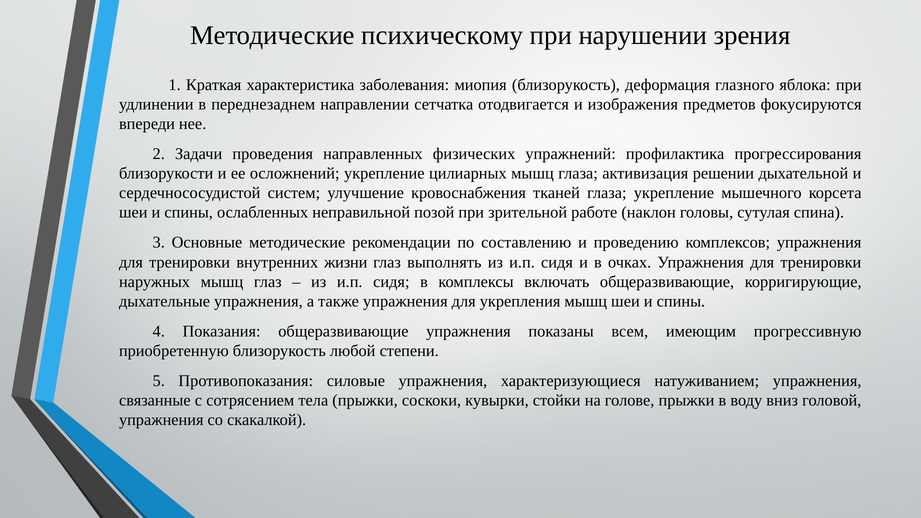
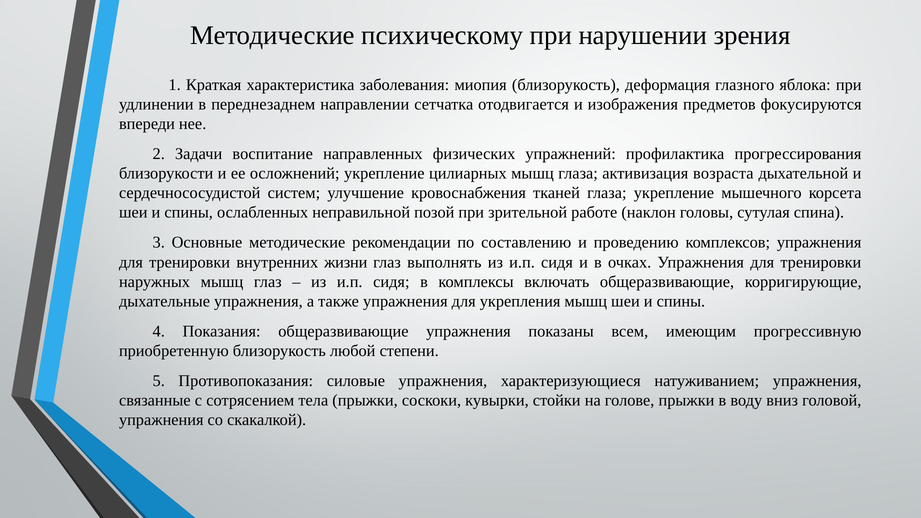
проведения: проведения -> воспитание
решении: решении -> возраста
